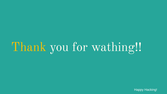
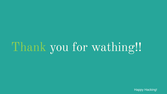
Thank colour: yellow -> light green
